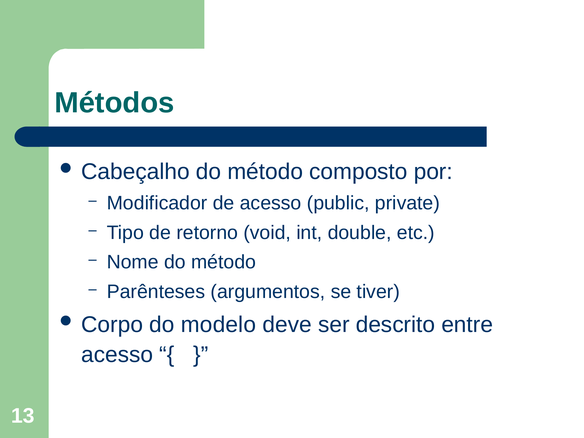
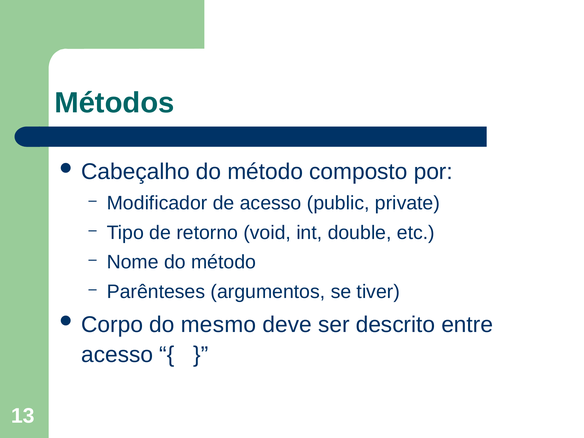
modelo: modelo -> mesmo
